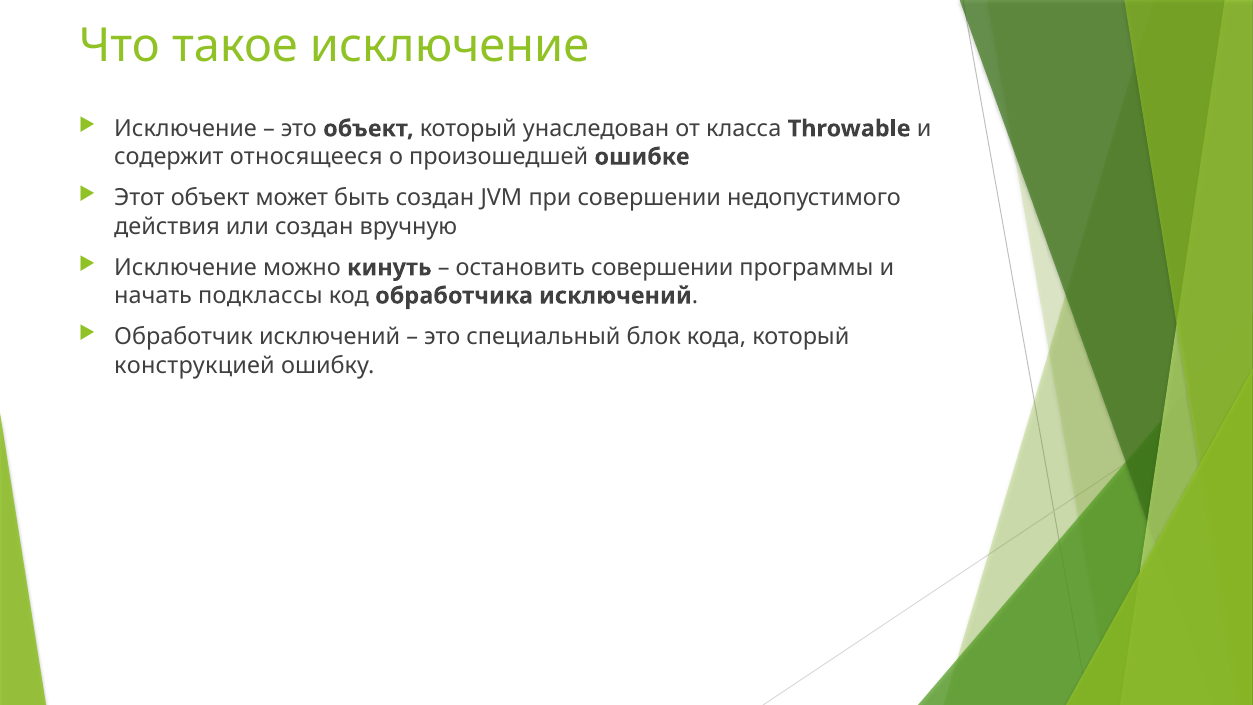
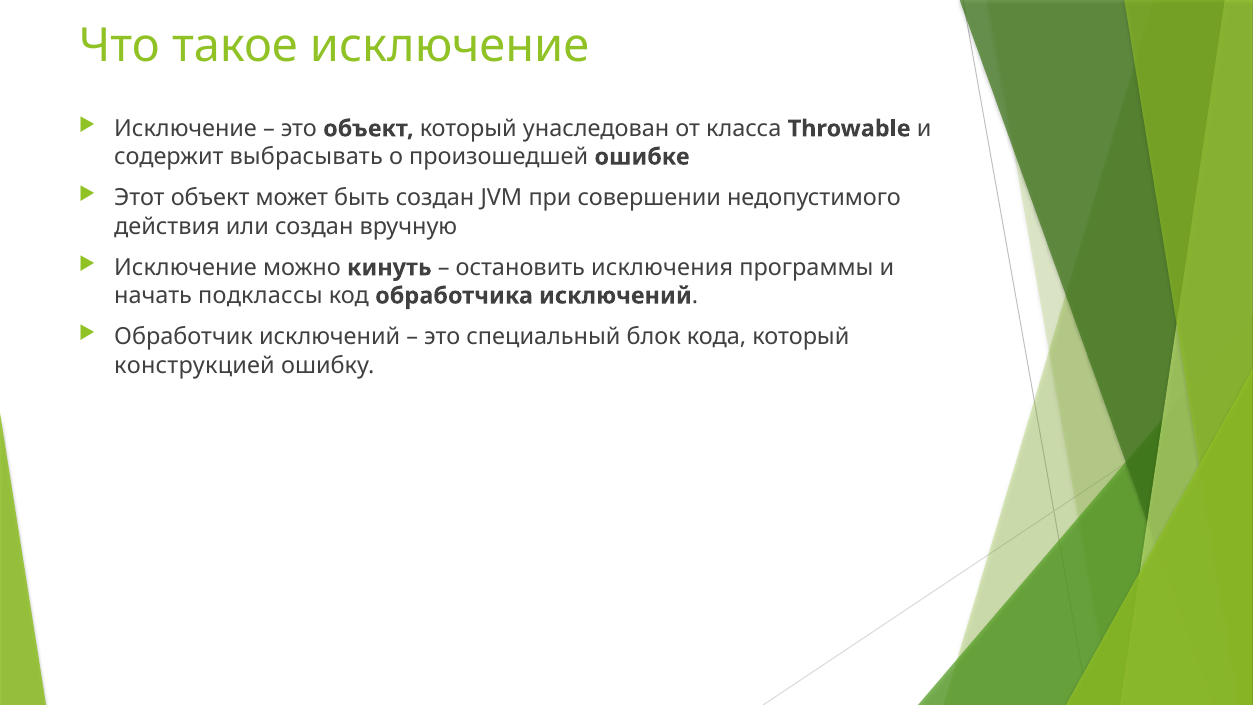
относящееся: относящееся -> выбрасывать
остановить совершении: совершении -> исключения
